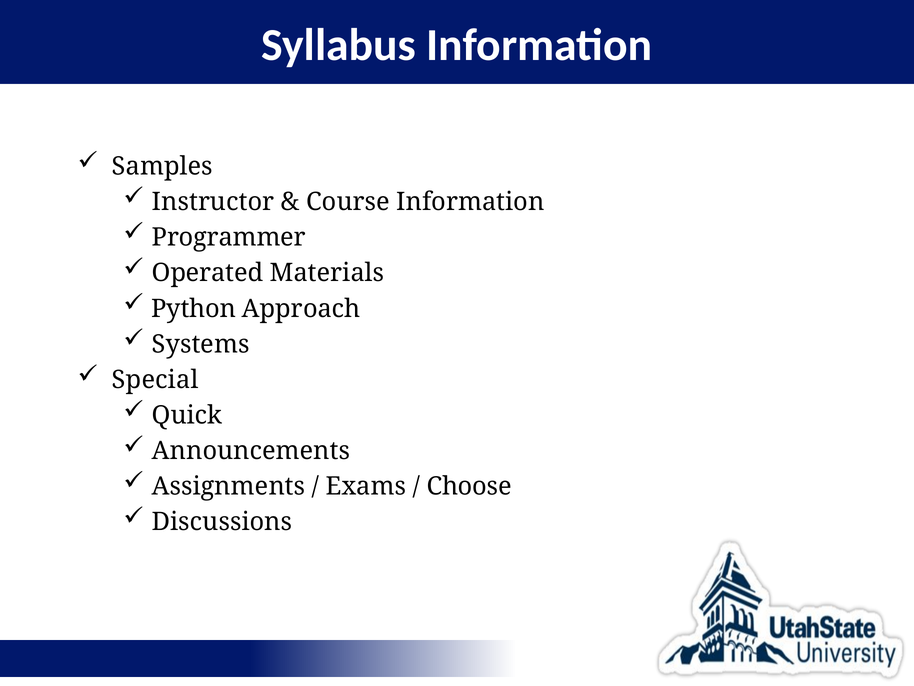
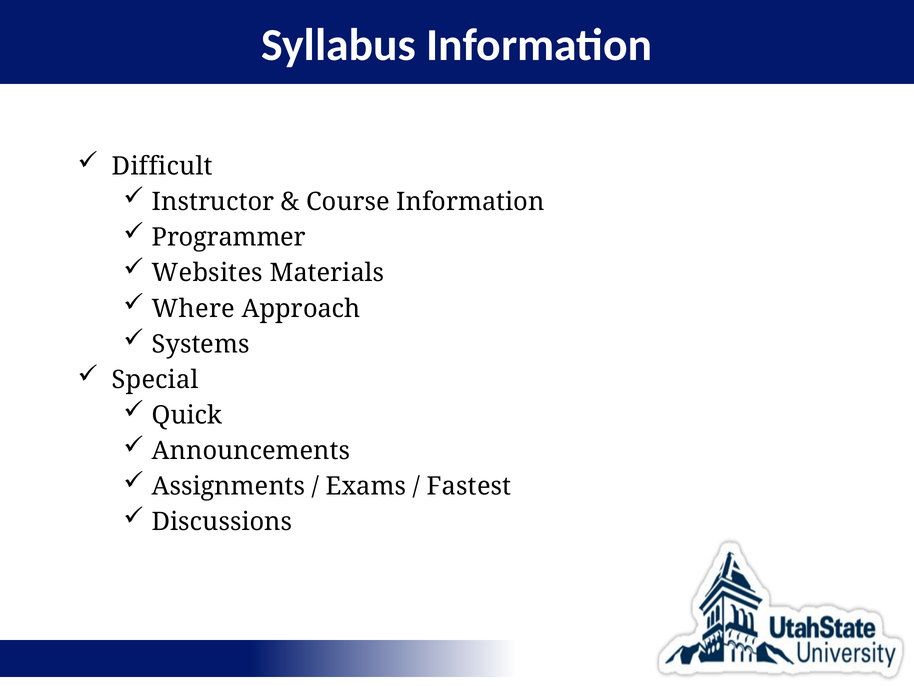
Samples: Samples -> Difficult
Operated: Operated -> Websites
Python: Python -> Where
Choose: Choose -> Fastest
